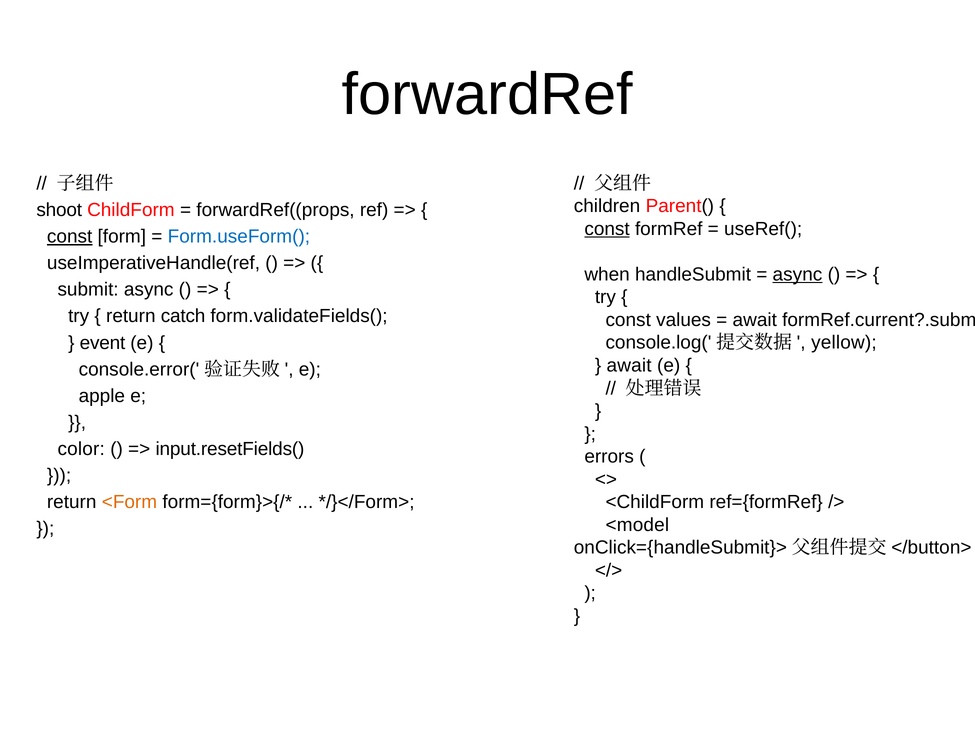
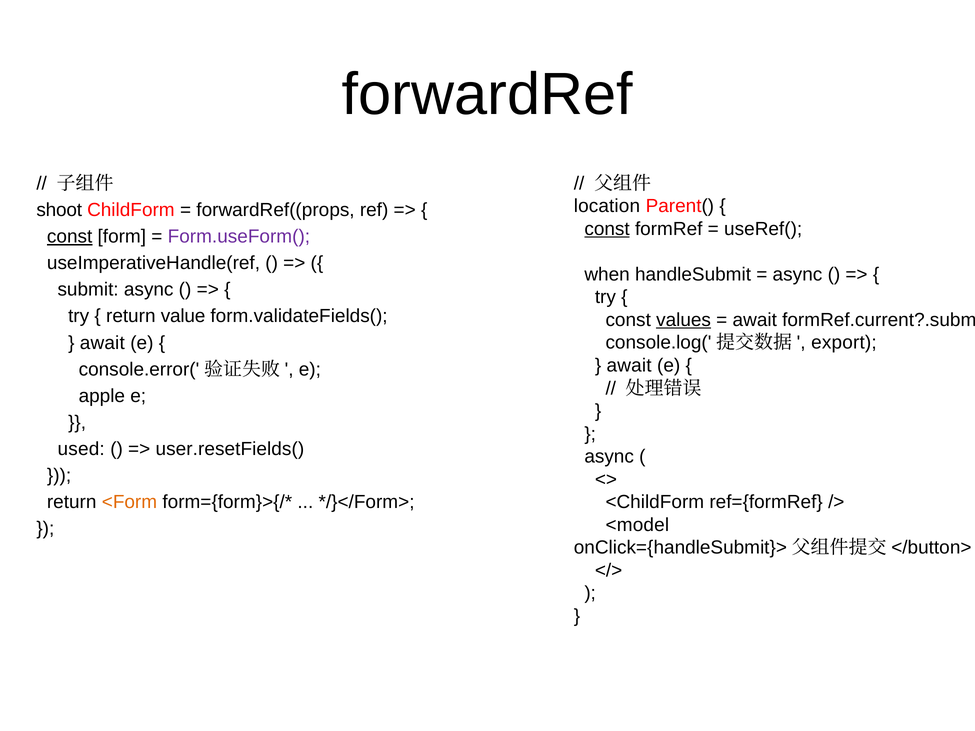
children: children -> location
Form.useForm( colour: blue -> purple
async at (797, 275) underline: present -> none
catch: catch -> value
values underline: none -> present
event at (102, 343): event -> await
yellow: yellow -> export
color: color -> used
input.resetFields(: input.resetFields( -> user.resetFields(
errors at (609, 457): errors -> async
